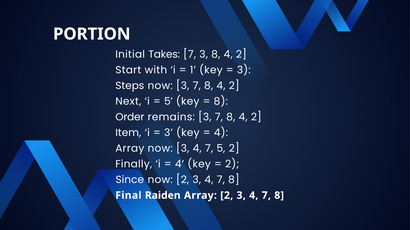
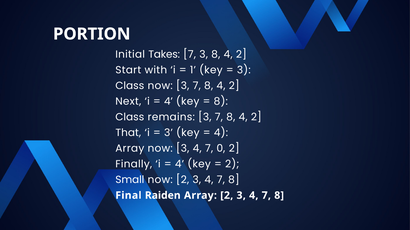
Steps at (130, 86): Steps -> Class
5 at (168, 102): 5 -> 4
Order at (130, 117): Order -> Class
Item: Item -> That
7 5: 5 -> 0
Since: Since -> Small
